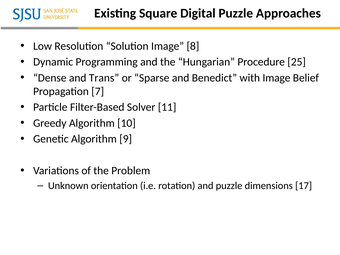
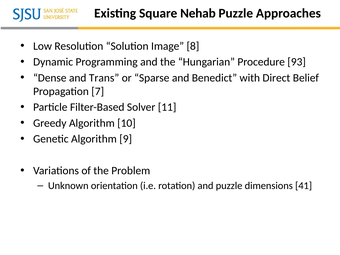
Digital: Digital -> Nehab
25: 25 -> 93
with Image: Image -> Direct
17: 17 -> 41
